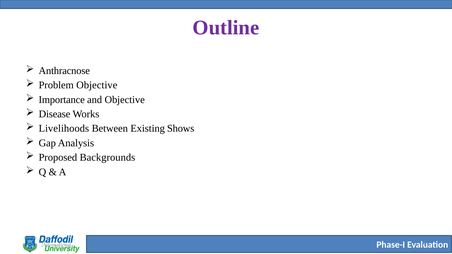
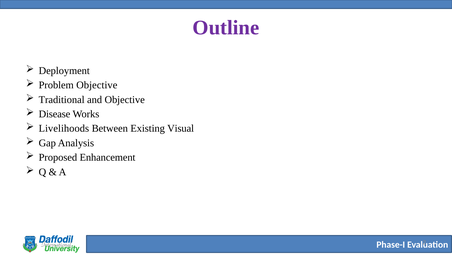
Anthracnose: Anthracnose -> Deployment
Importance: Importance -> Traditional
Shows: Shows -> Visual
Backgrounds: Backgrounds -> Enhancement
